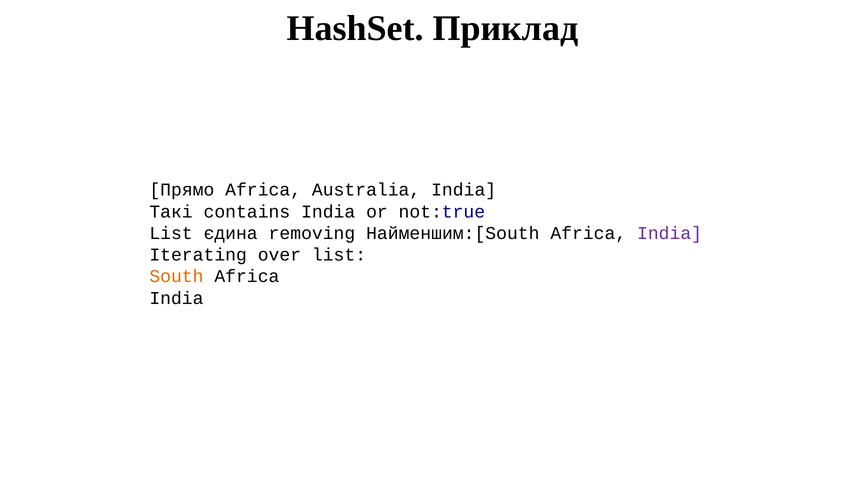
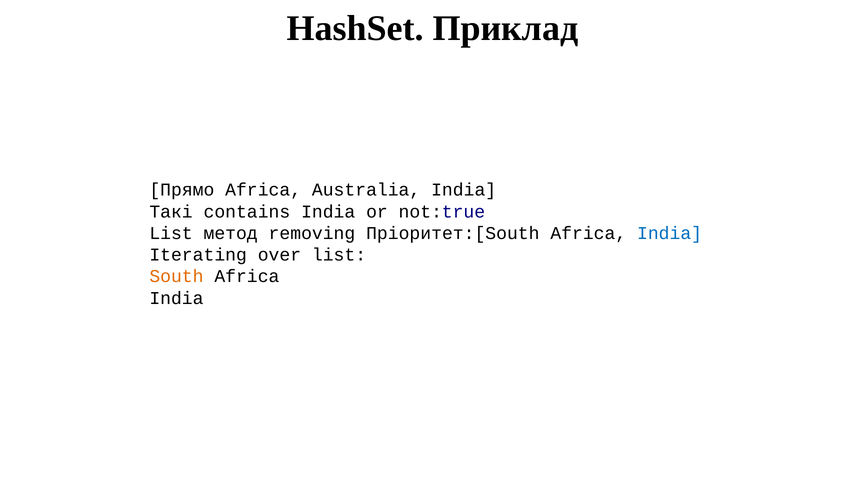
єдина: єдина -> метод
Найменшим:[South: Найменшим:[South -> Пріоритет:[South
India at (670, 233) colour: purple -> blue
